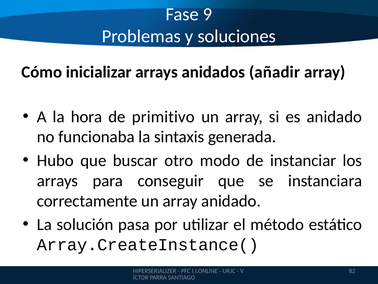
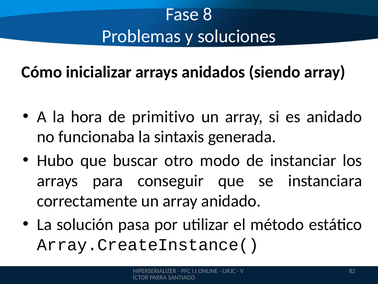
9: 9 -> 8
añadir: añadir -> siendo
